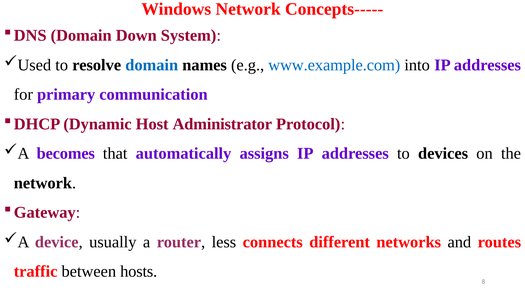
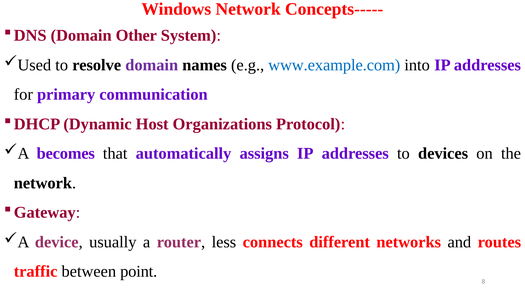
Down: Down -> Other
domain at (152, 65) colour: blue -> purple
Administrator: Administrator -> Organizations
hosts: hosts -> point
